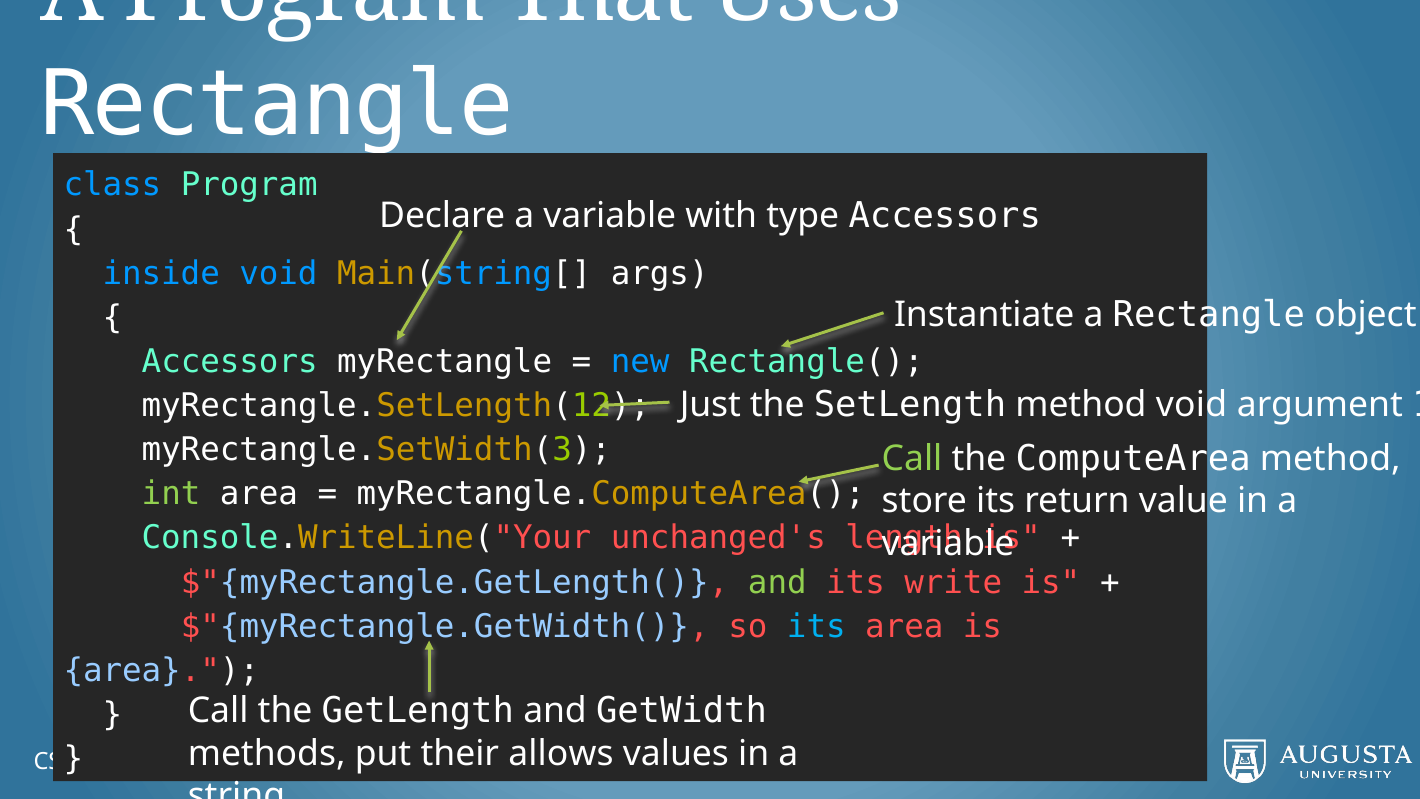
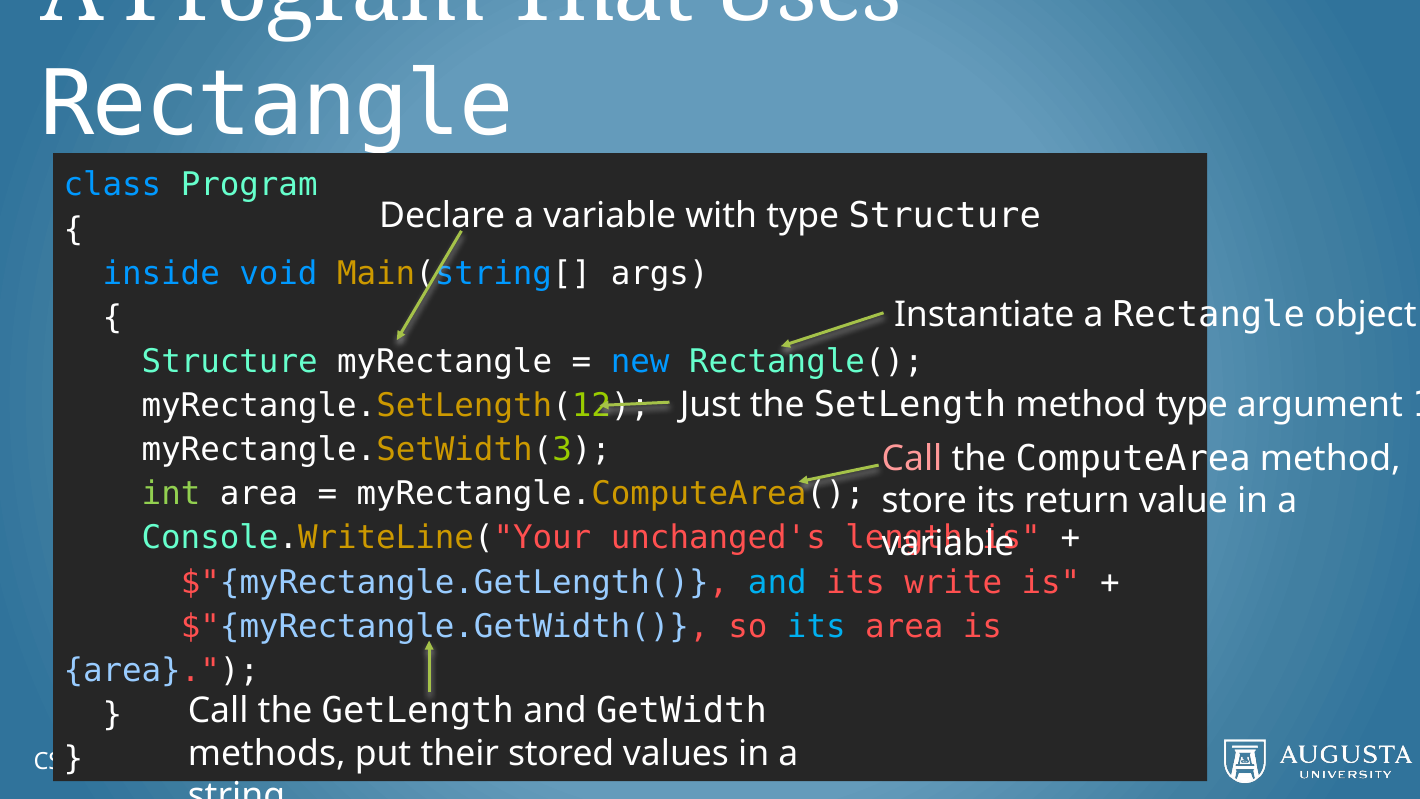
type Accessors: Accessors -> Structure
Accessors at (230, 362): Accessors -> Structure
method void: void -> type
Call at (912, 458) colour: light green -> pink
and at (777, 582) colour: light green -> light blue
allows: allows -> stored
